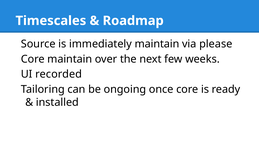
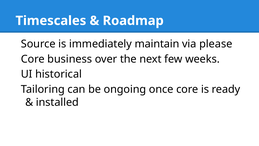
Core maintain: maintain -> business
recorded: recorded -> historical
